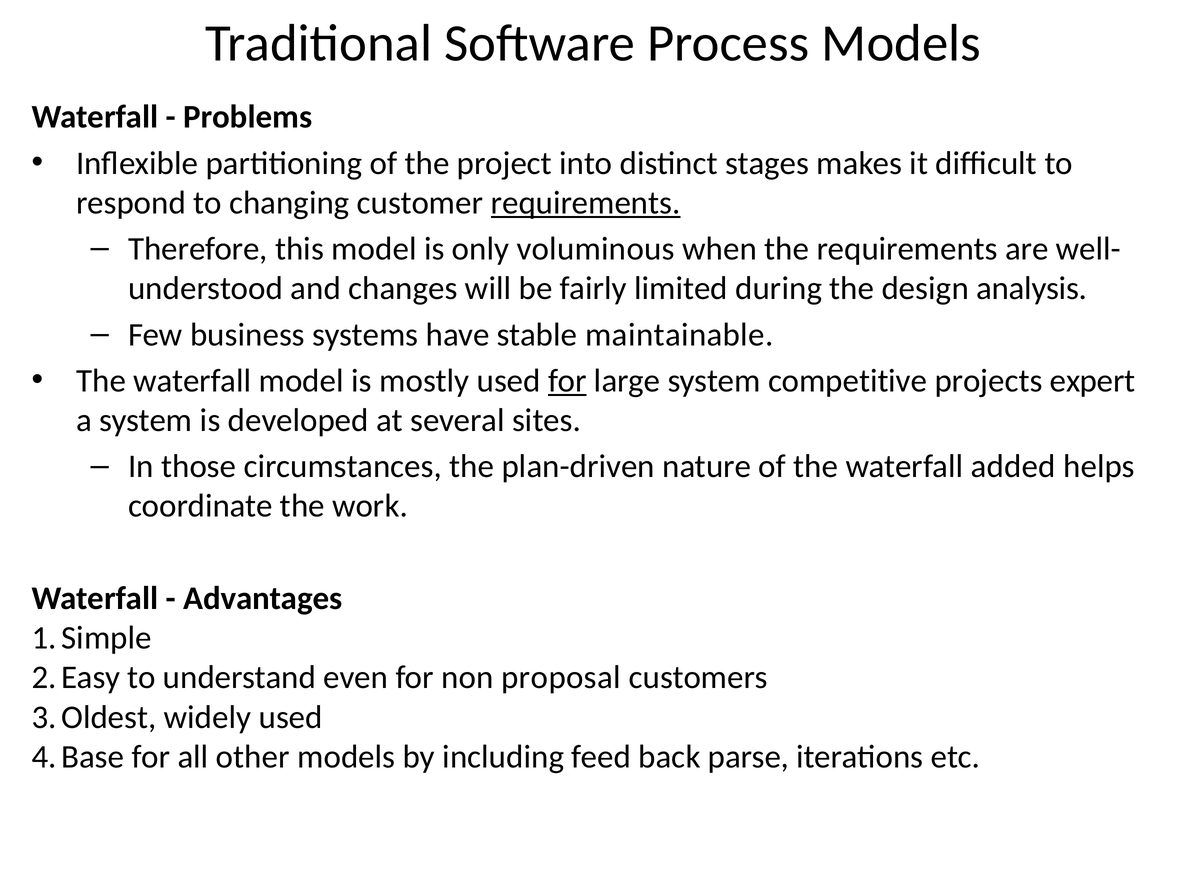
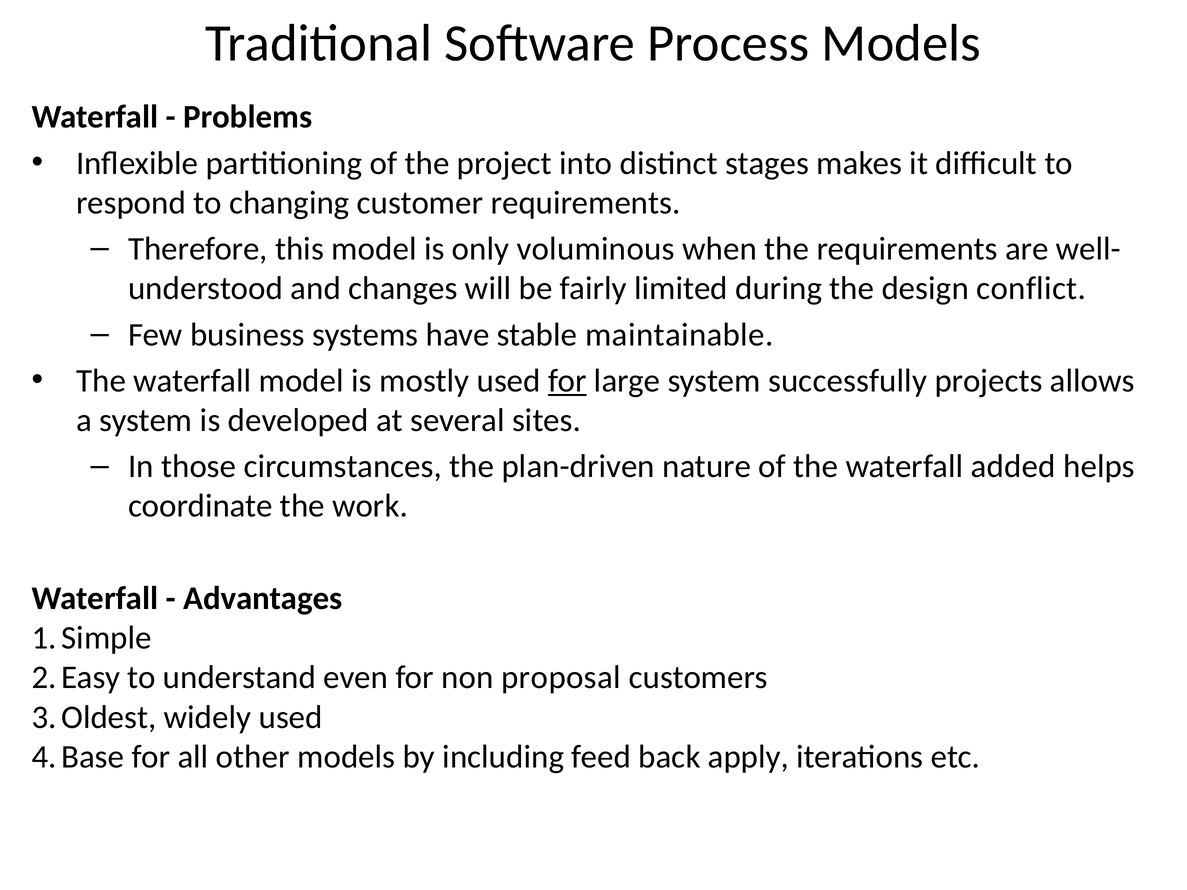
requirements at (586, 203) underline: present -> none
analysis: analysis -> conflict
competitive: competitive -> successfully
expert: expert -> allows
parse: parse -> apply
